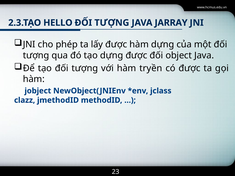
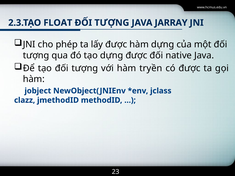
HELLO: HELLO -> FLOAT
object: object -> native
